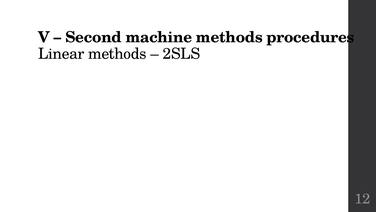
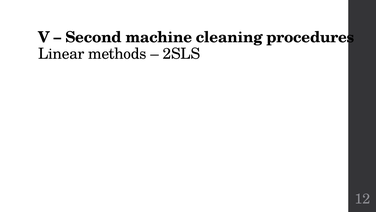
machine methods: methods -> cleaning
